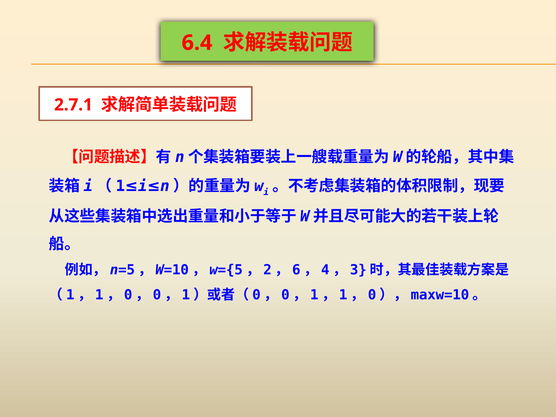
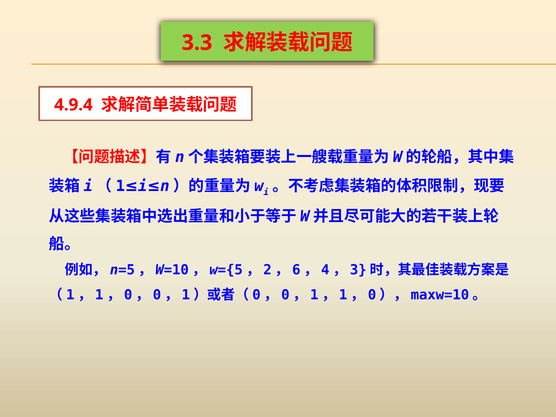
6.4: 6.4 -> 3.3
2.7.1: 2.7.1 -> 4.9.4
